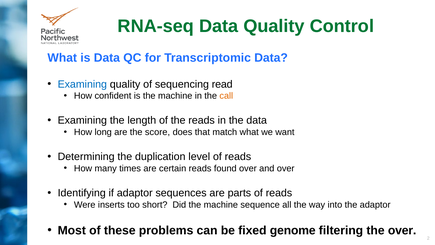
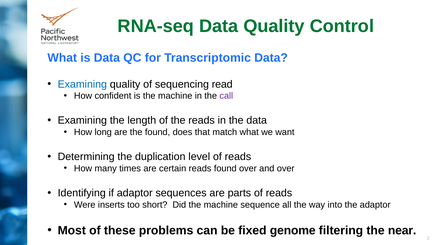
call colour: orange -> purple
the score: score -> found
the over: over -> near
